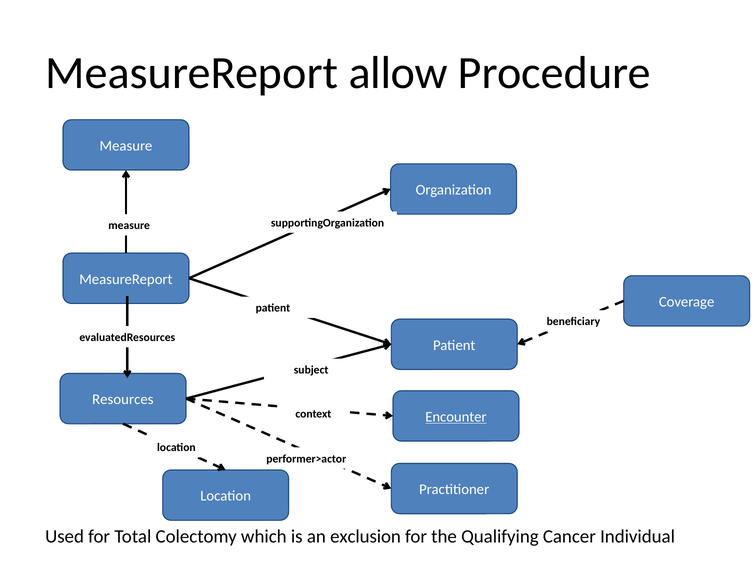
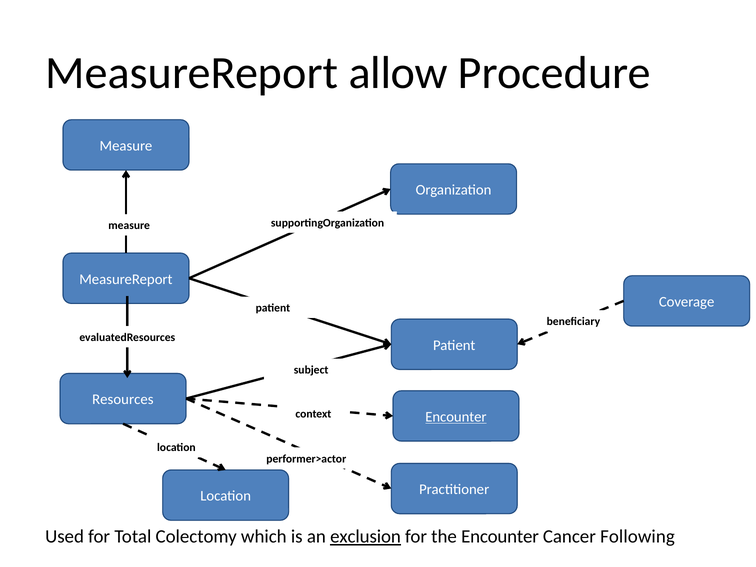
exclusion underline: none -> present
the Qualifying: Qualifying -> Encounter
Individual: Individual -> Following
